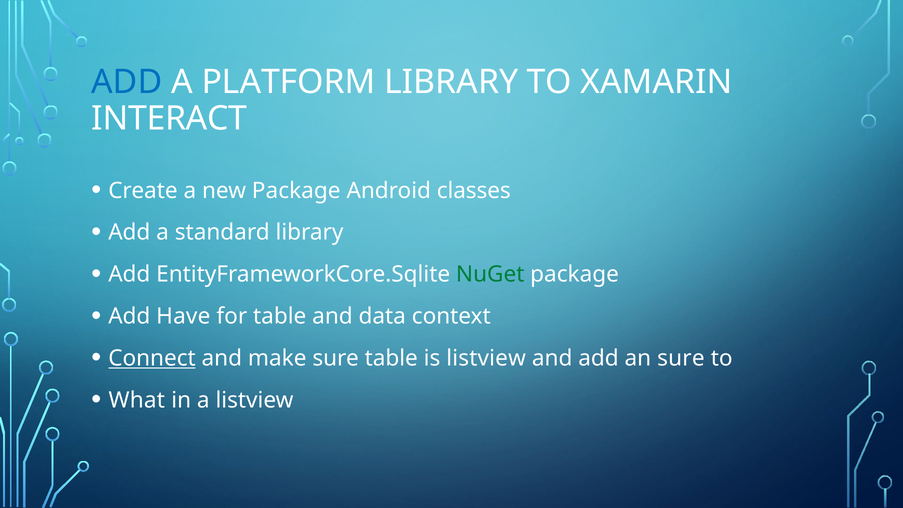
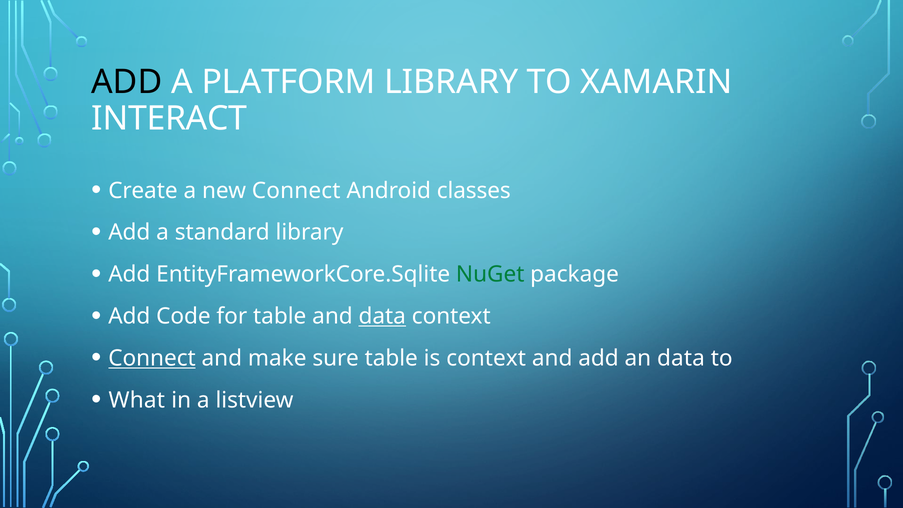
ADD at (127, 82) colour: blue -> black
new Package: Package -> Connect
Have: Have -> Code
data at (382, 316) underline: none -> present
is listview: listview -> context
an sure: sure -> data
